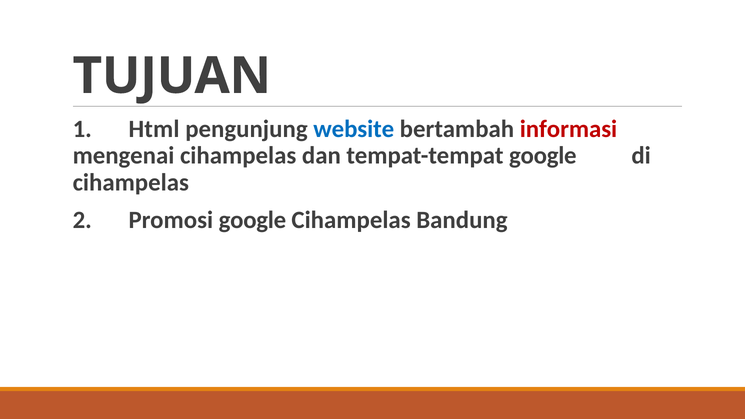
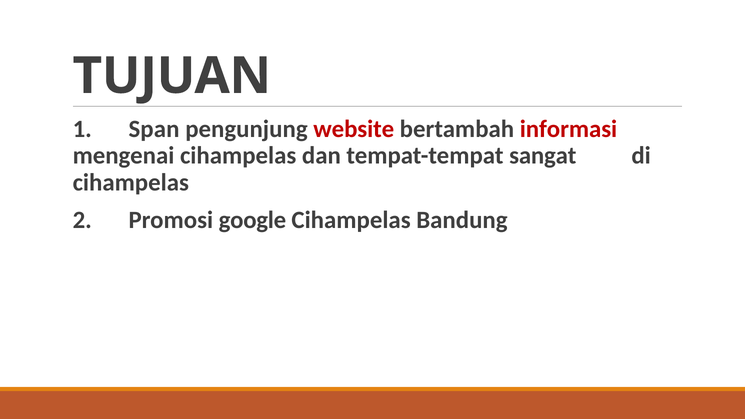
Html: Html -> Span
website colour: blue -> red
tempat-tempat google: google -> sangat
